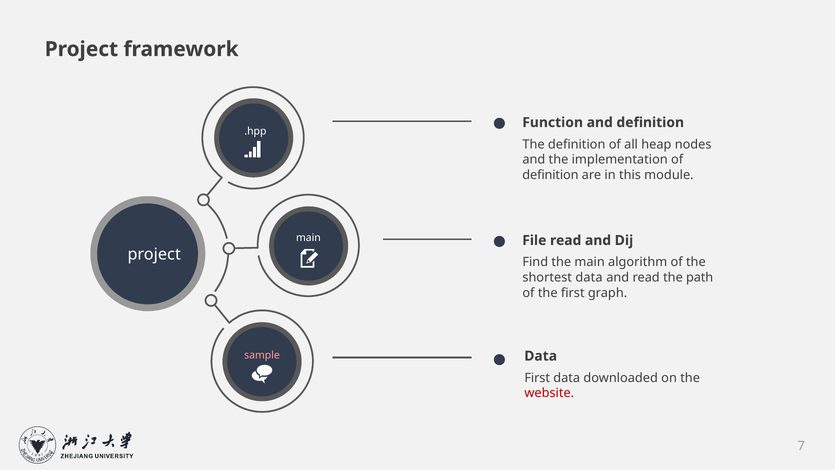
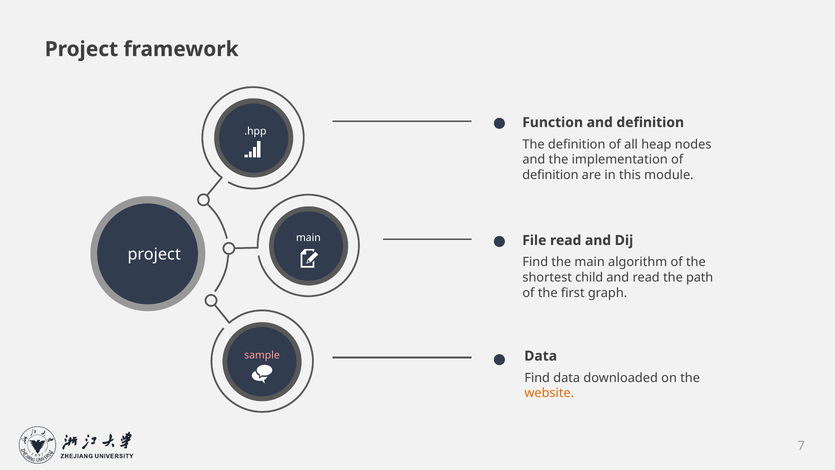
shortest data: data -> child
First at (537, 378): First -> Find
website colour: red -> orange
